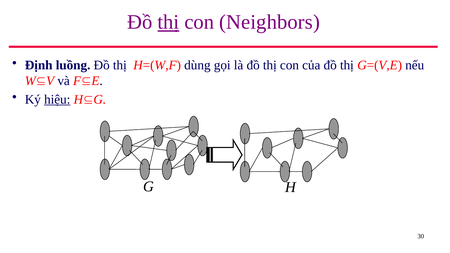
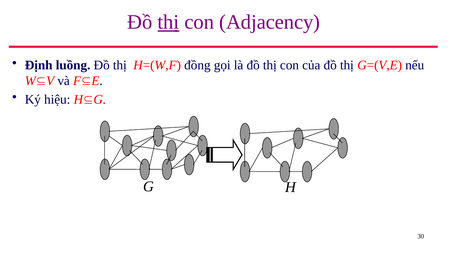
Neighbors: Neighbors -> Adjacency
dùng: dùng -> đồng
hiệu underline: present -> none
